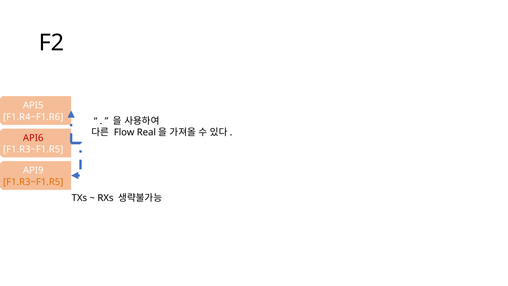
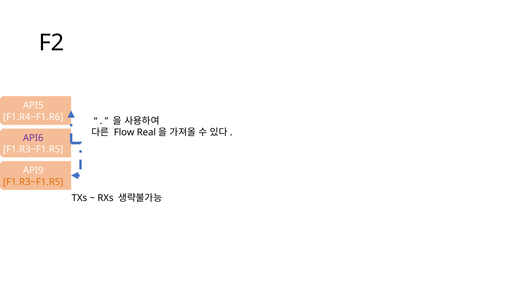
API6 colour: red -> purple
